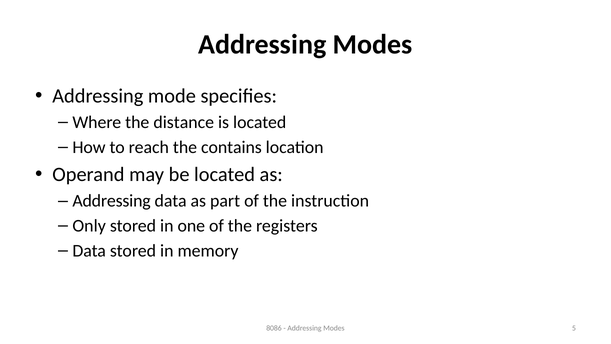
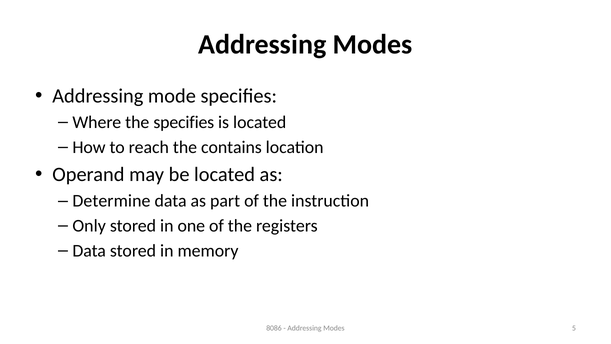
the distance: distance -> specifies
Addressing at (112, 201): Addressing -> Determine
